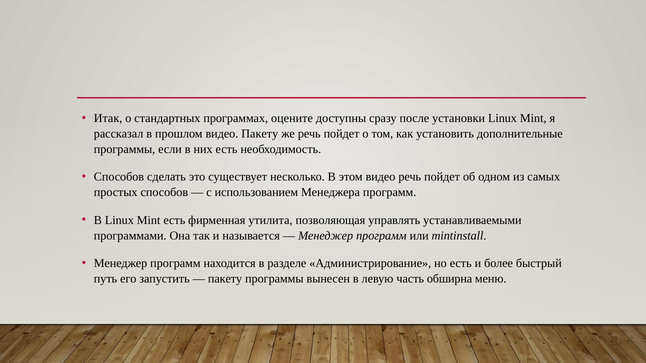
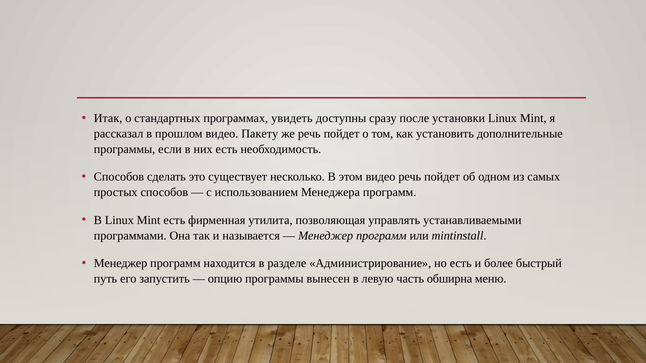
оцените: оцените -> увидеть
пакету at (225, 279): пакету -> опцию
